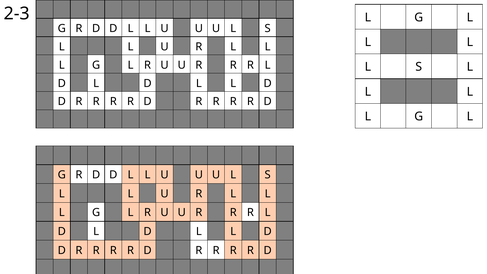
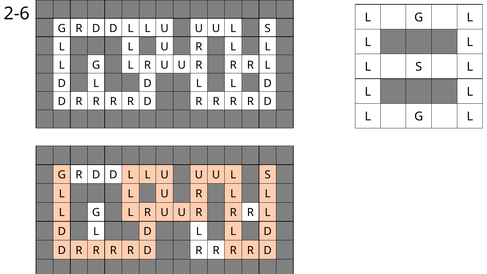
2-3: 2-3 -> 2-6
